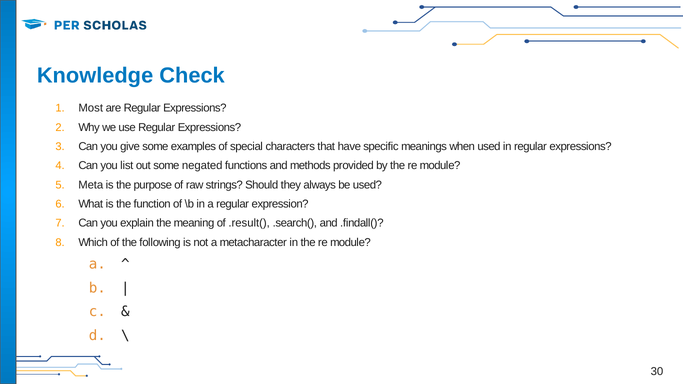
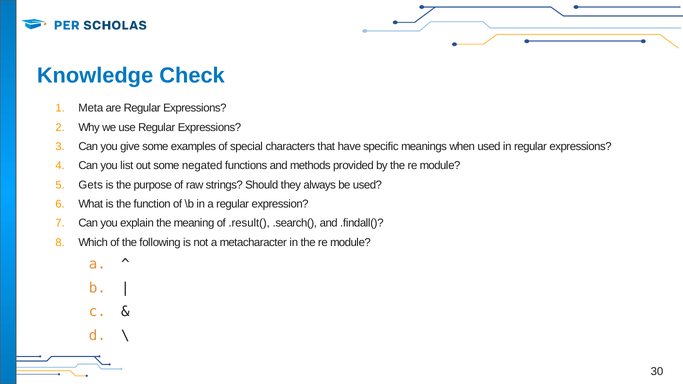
Most: Most -> Meta
Meta: Meta -> Gets
